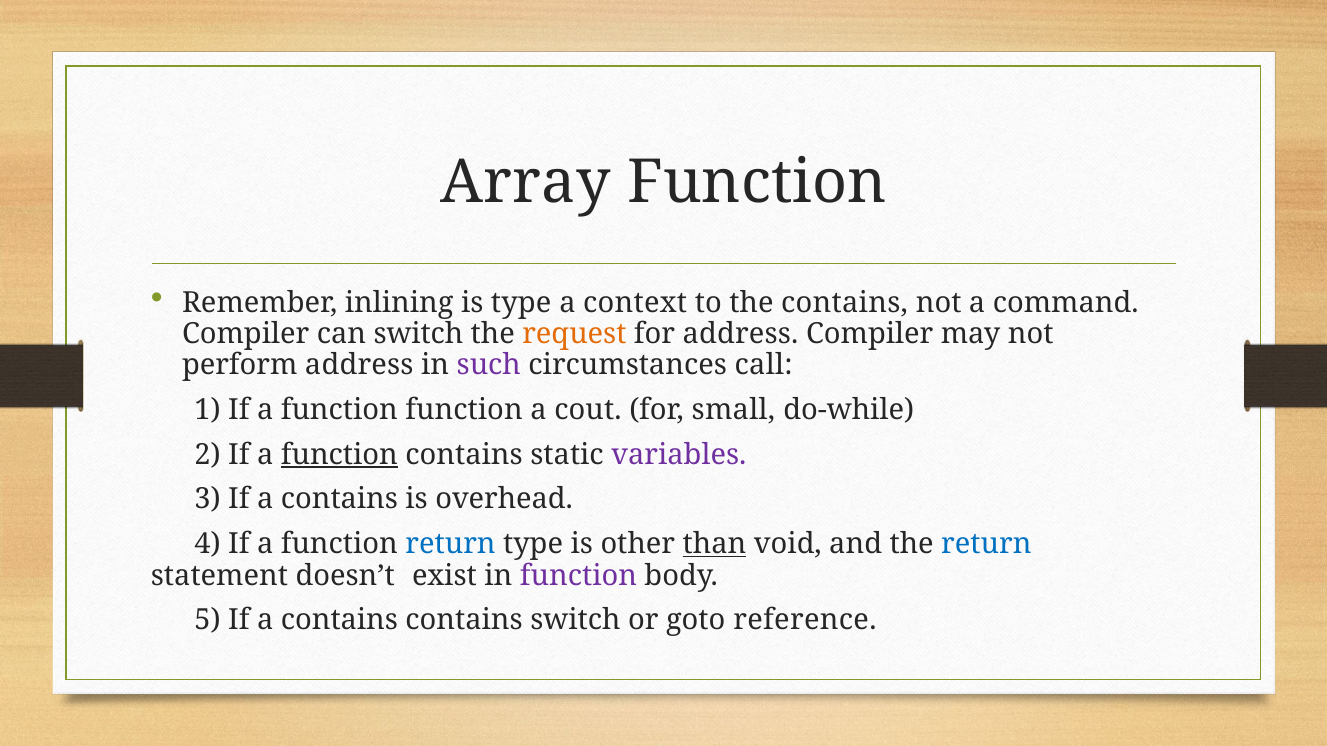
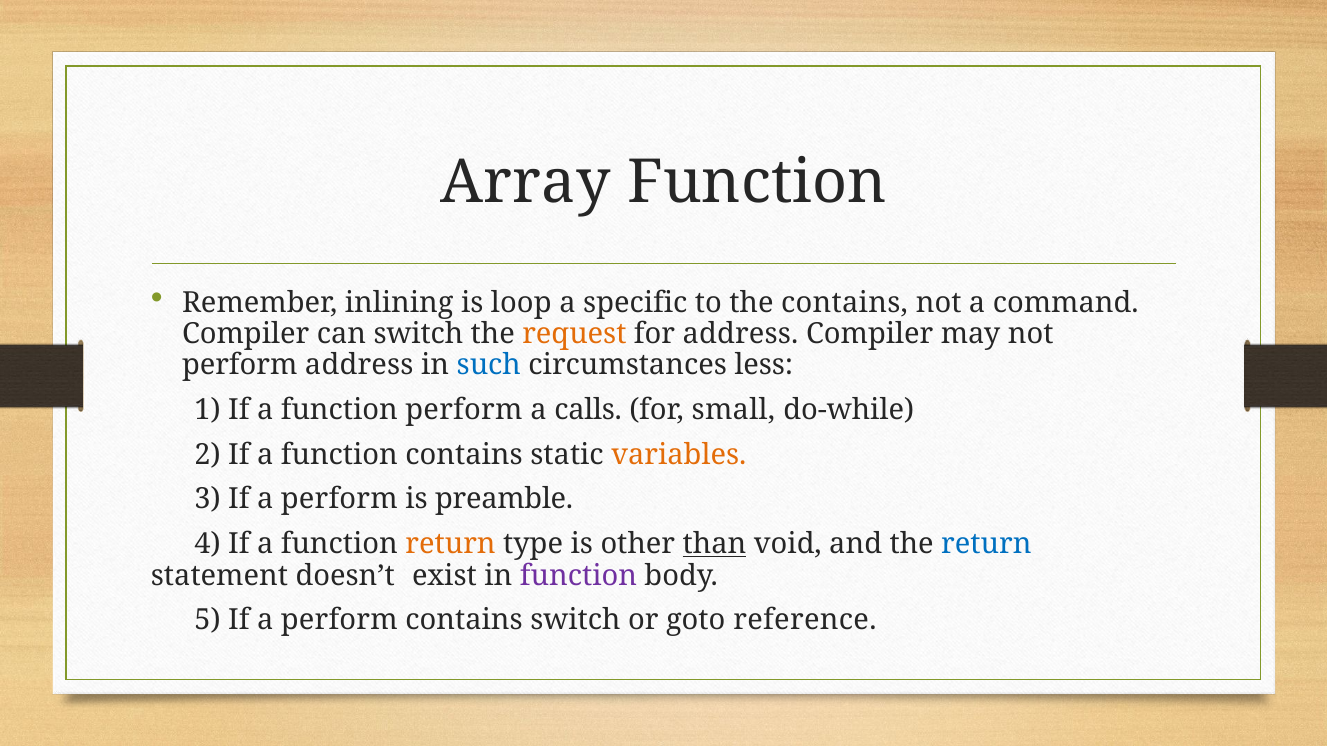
is type: type -> loop
context: context -> specific
such colour: purple -> blue
call: call -> less
function function: function -> perform
cout: cout -> calls
function at (339, 455) underline: present -> none
variables colour: purple -> orange
3 If a contains: contains -> perform
overhead: overhead -> preamble
return at (451, 544) colour: blue -> orange
5 If a contains: contains -> perform
